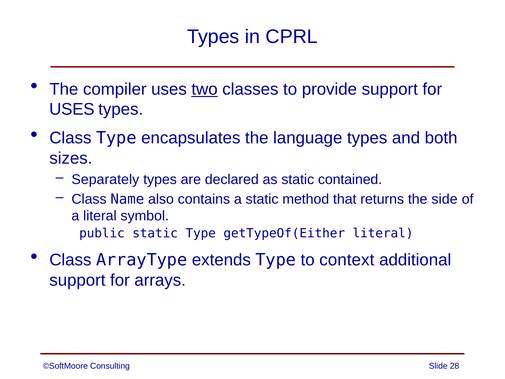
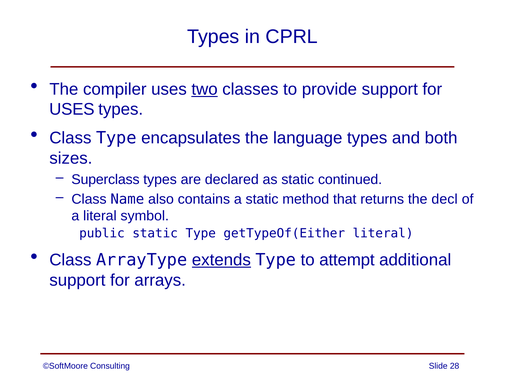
Separately: Separately -> Superclass
contained: contained -> continued
side: side -> decl
extends underline: none -> present
context: context -> attempt
